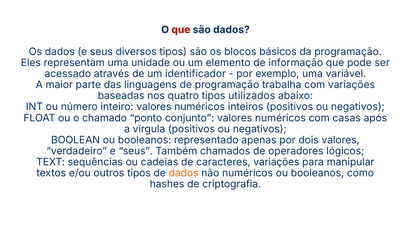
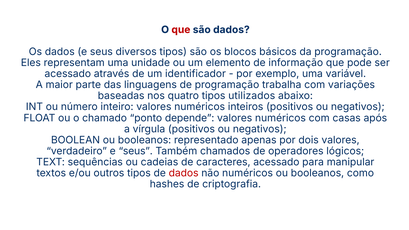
conjunto: conjunto -> depende
caracteres variações: variações -> acessado
dados at (184, 173) colour: orange -> red
